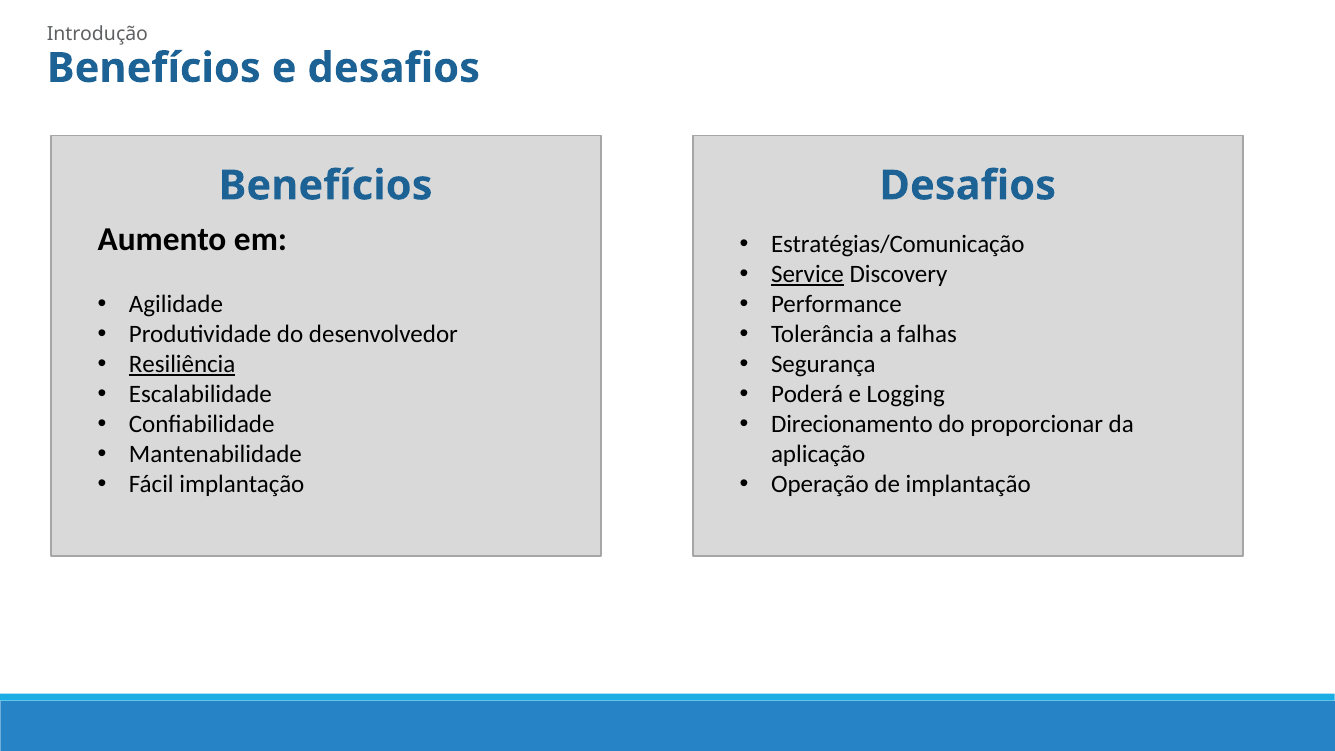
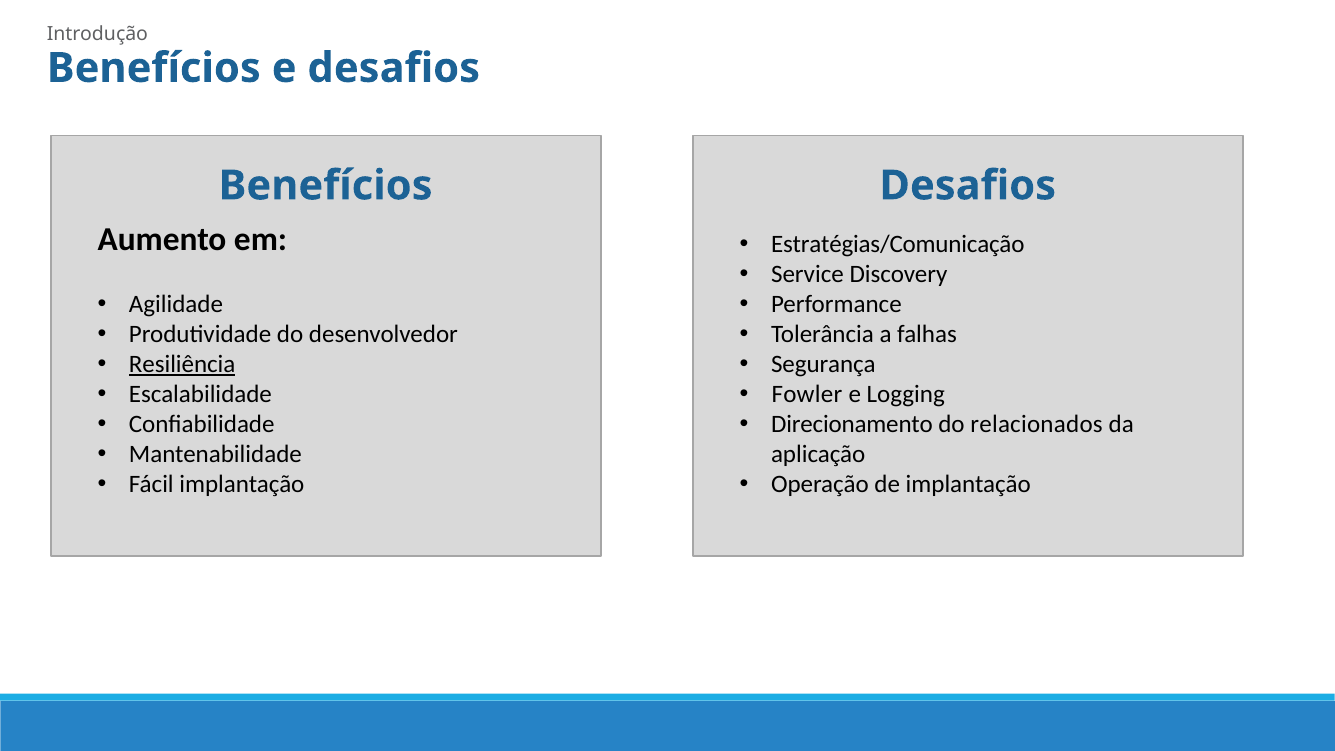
Service underline: present -> none
Poderá: Poderá -> Fowler
proporcionar: proporcionar -> relacionados
